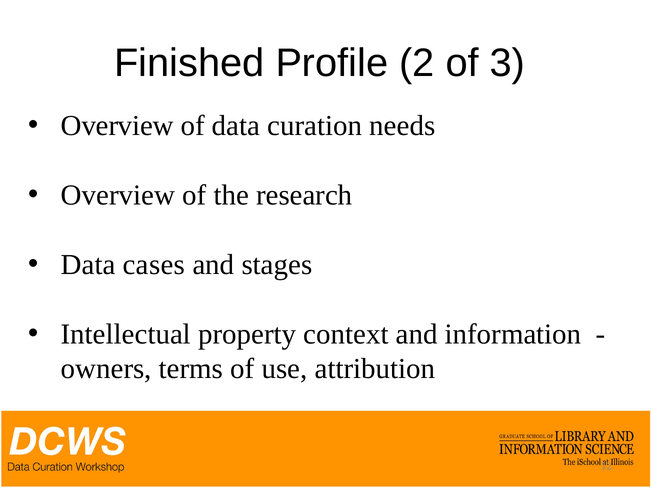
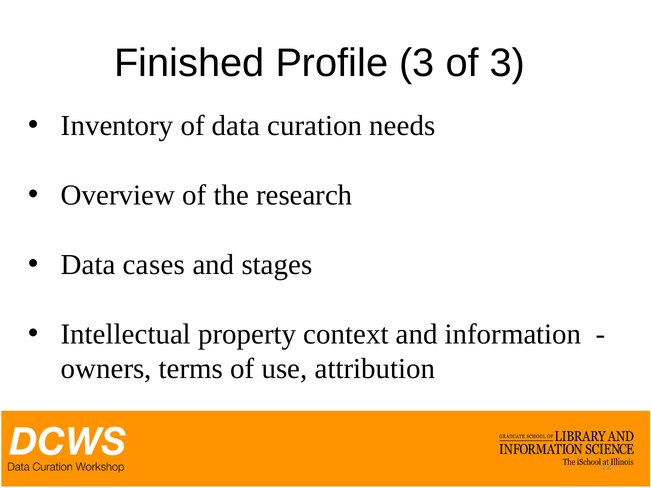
Profile 2: 2 -> 3
Overview at (117, 126): Overview -> Inventory
